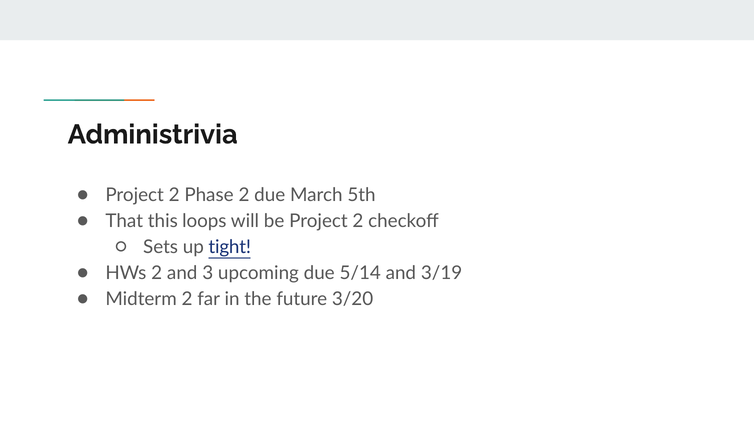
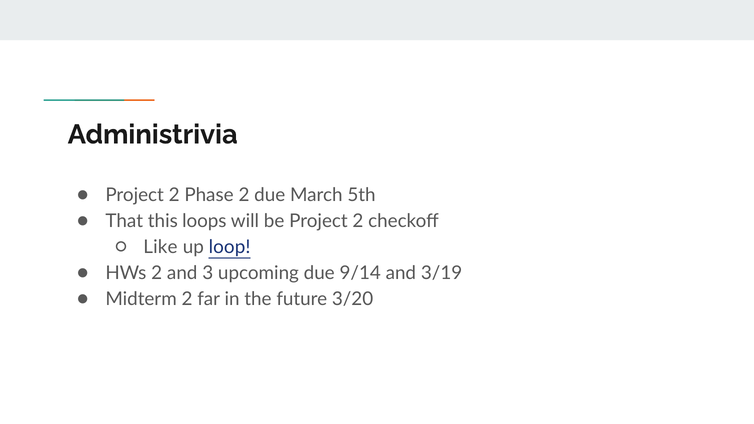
Sets: Sets -> Like
tight: tight -> loop
5/14: 5/14 -> 9/14
